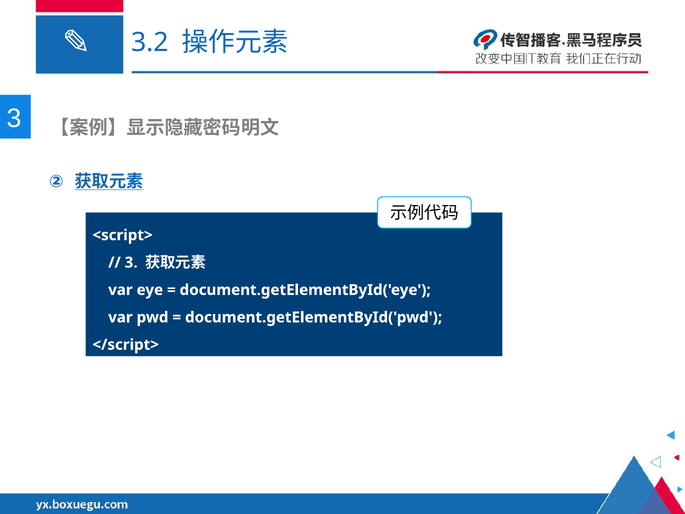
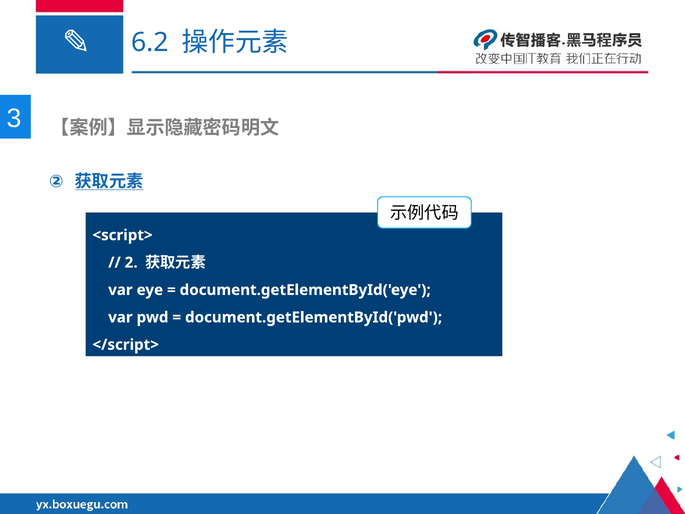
3.2: 3.2 -> 6.2
3 at (131, 262): 3 -> 2
